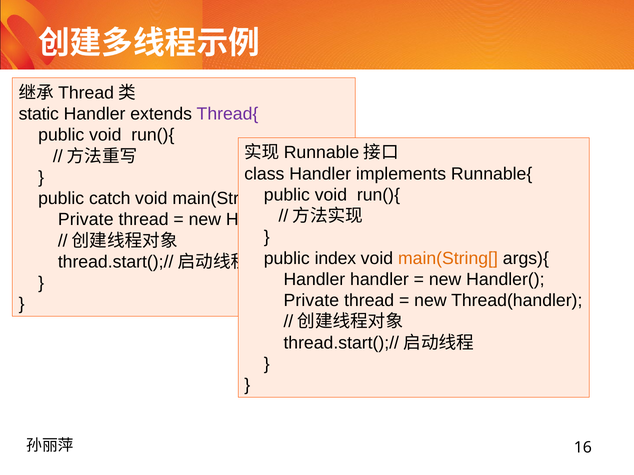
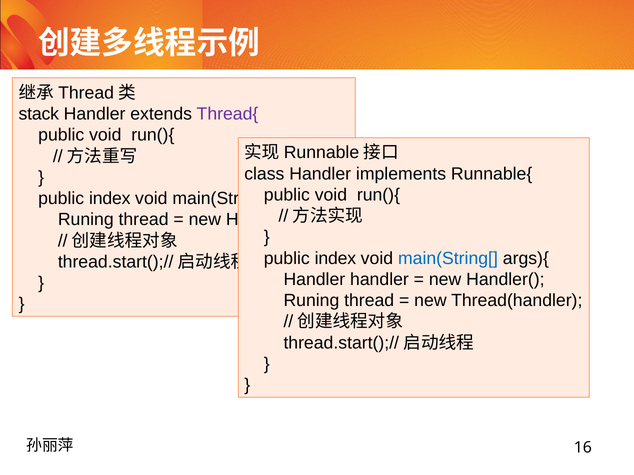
static: static -> stack
catch at (110, 199): catch -> index
Private at (86, 220): Private -> Runing
main(String[ at (448, 259) colour: orange -> blue
Private at (311, 301): Private -> Runing
